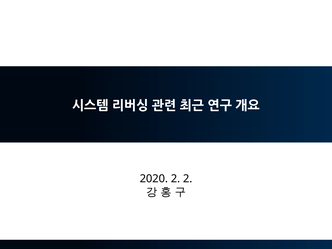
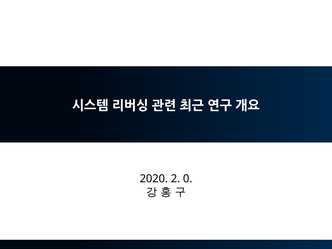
2 2: 2 -> 0
